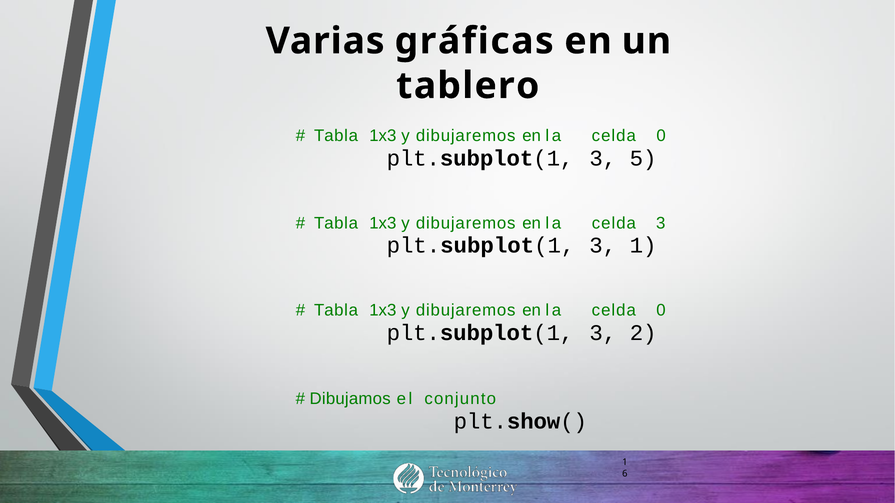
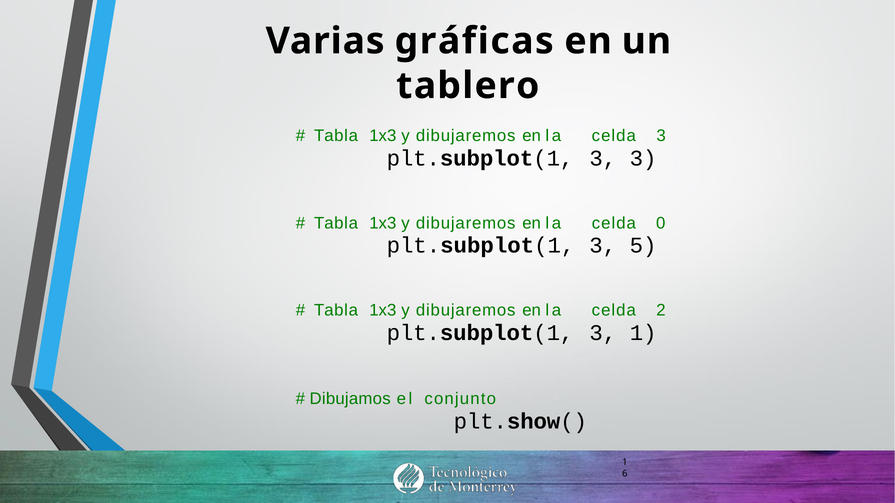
0 at (661, 136): 0 -> 3
3 5: 5 -> 3
celda 3: 3 -> 0
3 1: 1 -> 5
0 at (661, 311): 0 -> 2
3 2: 2 -> 1
